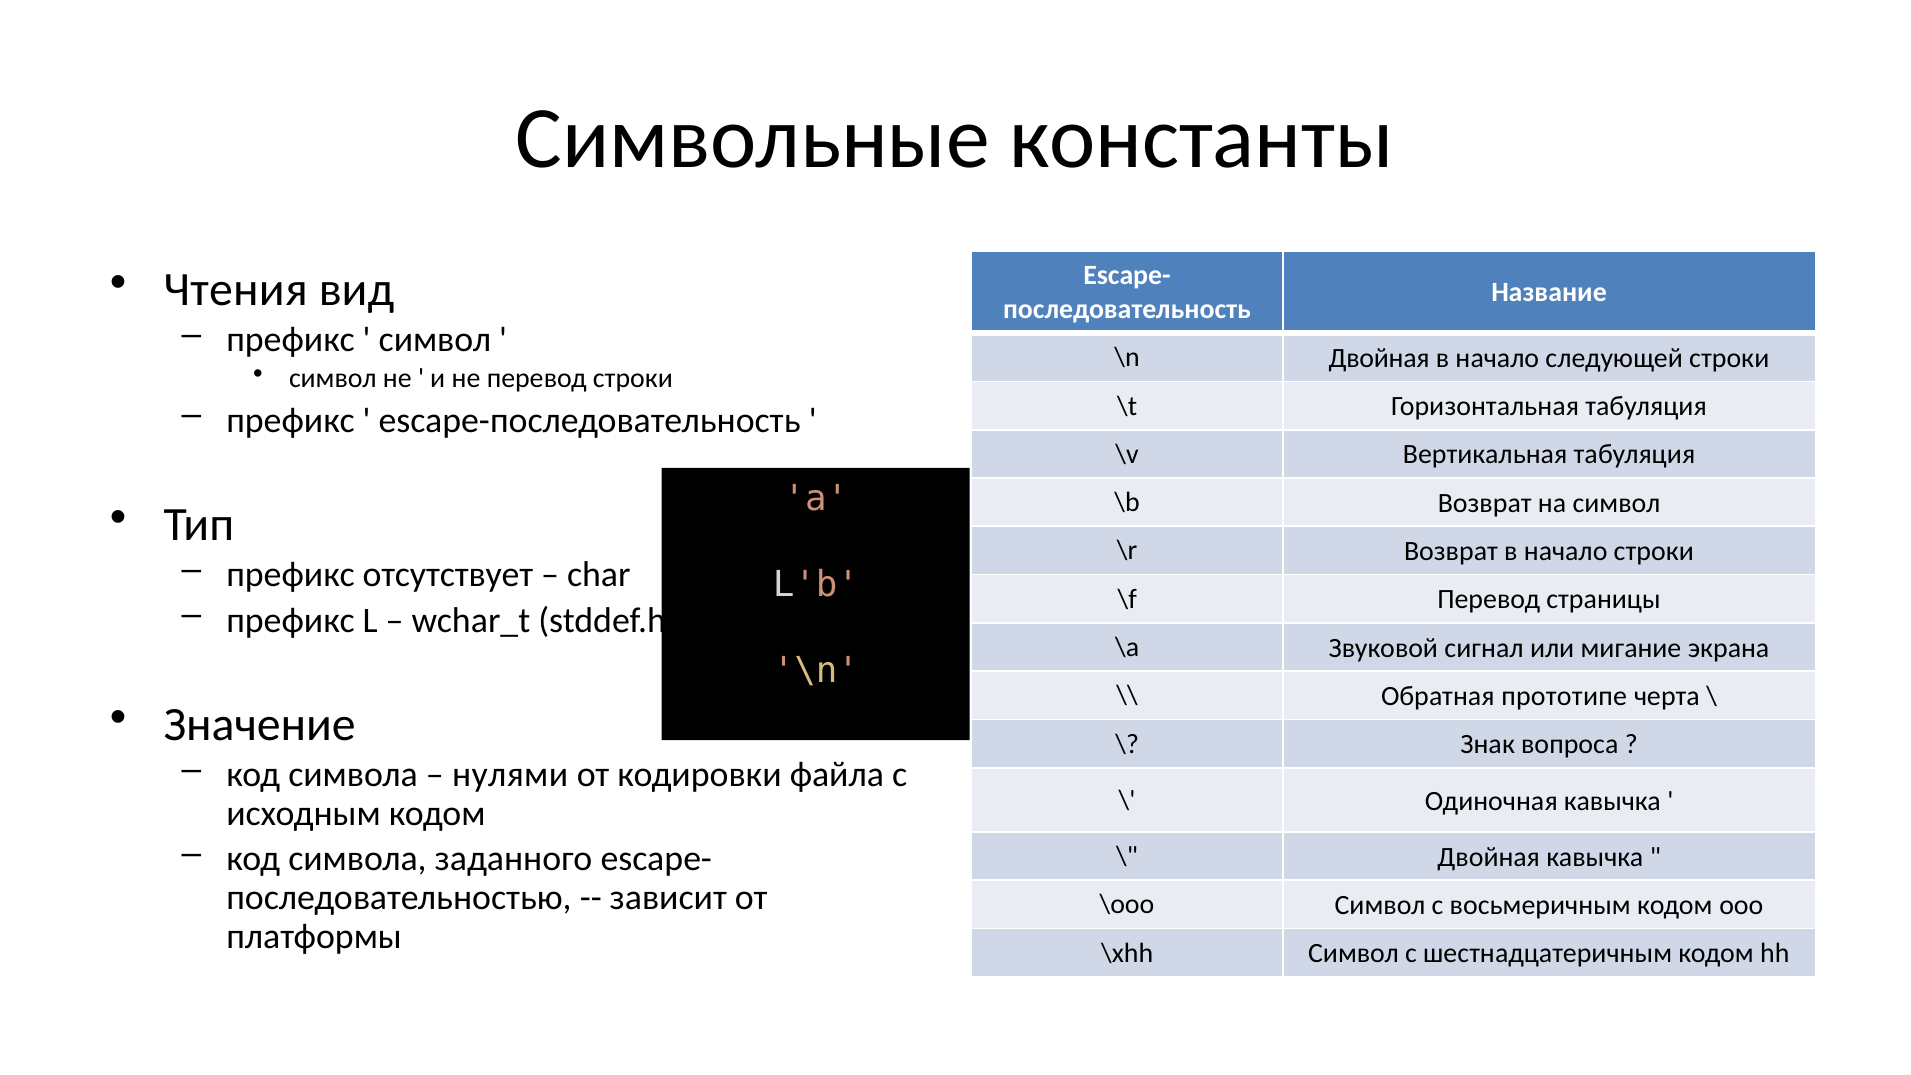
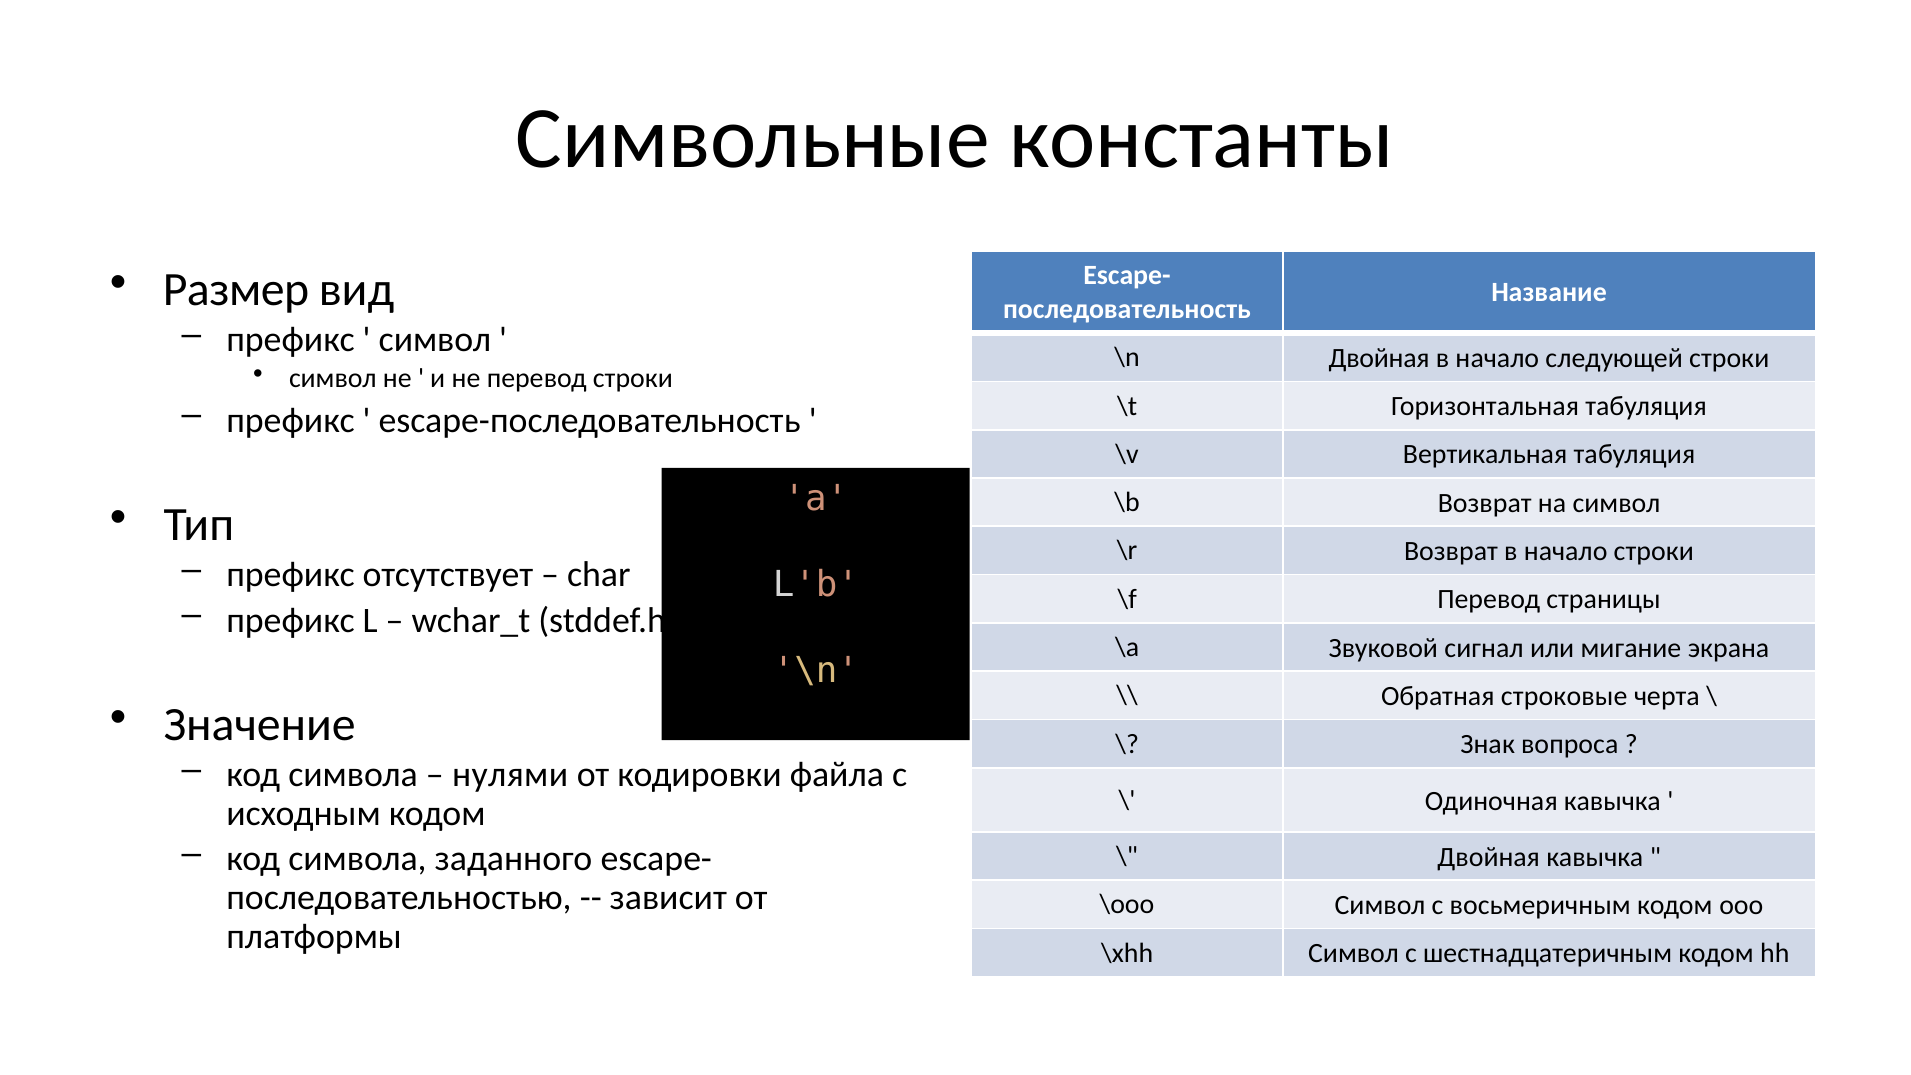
Чтения: Чтения -> Размер
прототипе: прототипе -> строковые
